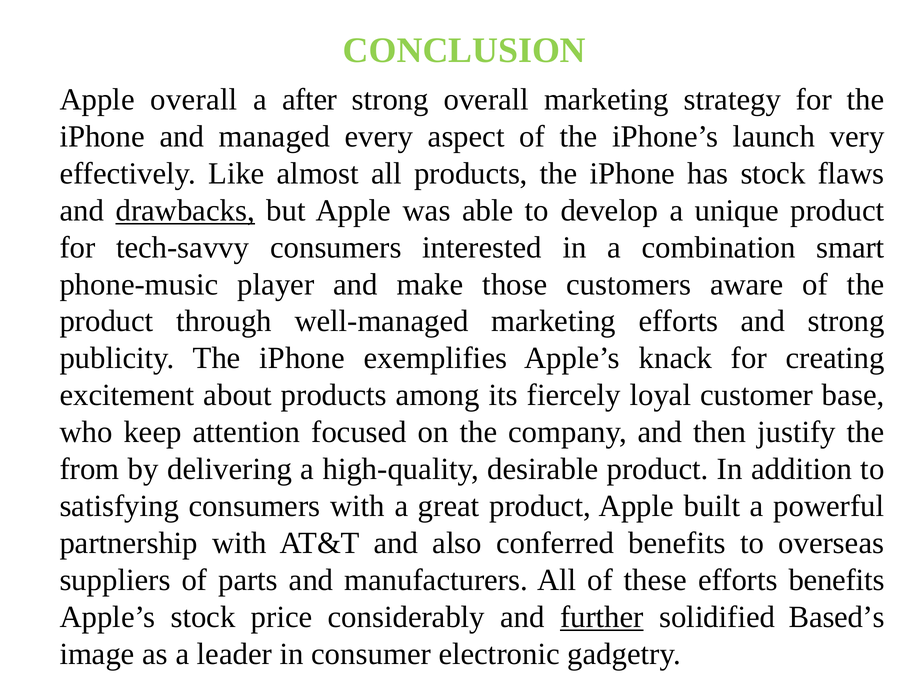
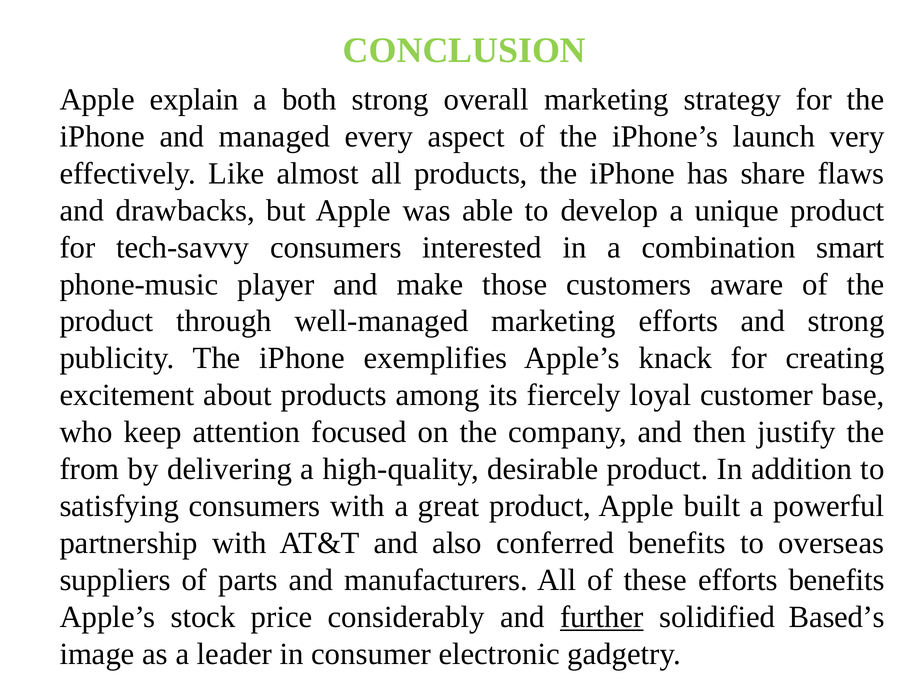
Apple overall: overall -> explain
after: after -> both
has stock: stock -> share
drawbacks underline: present -> none
